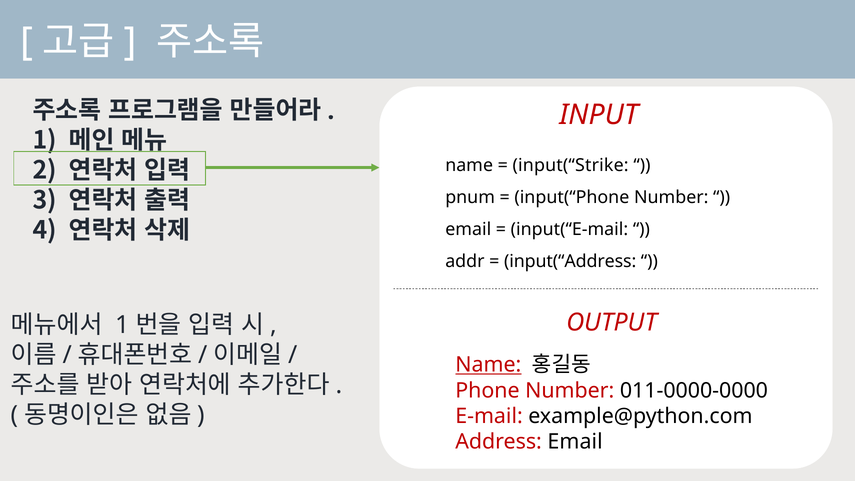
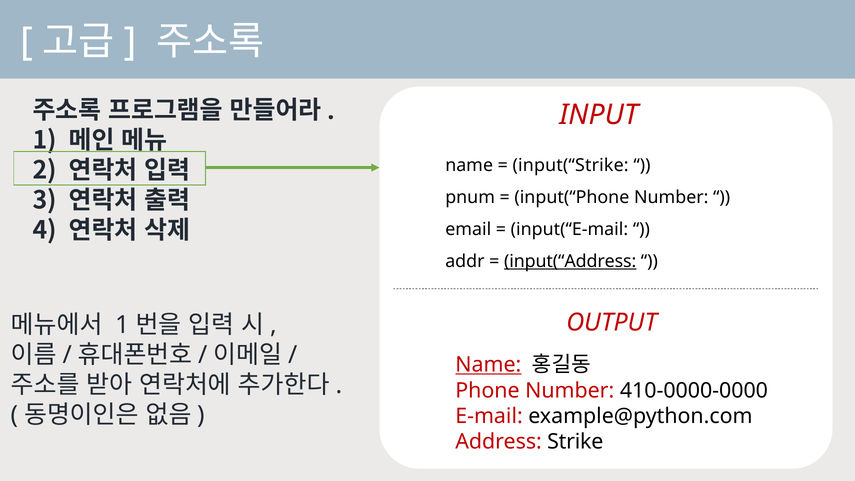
input(“Address underline: none -> present
011-0000-0000: 011-0000-0000 -> 410-0000-0000
Address Email: Email -> Strike
